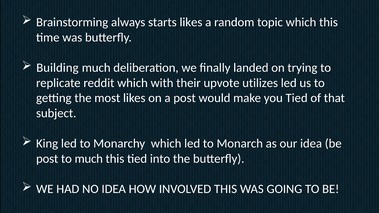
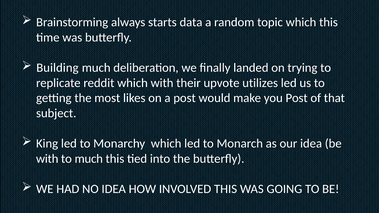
starts likes: likes -> data
you Tied: Tied -> Post
post at (47, 159): post -> with
